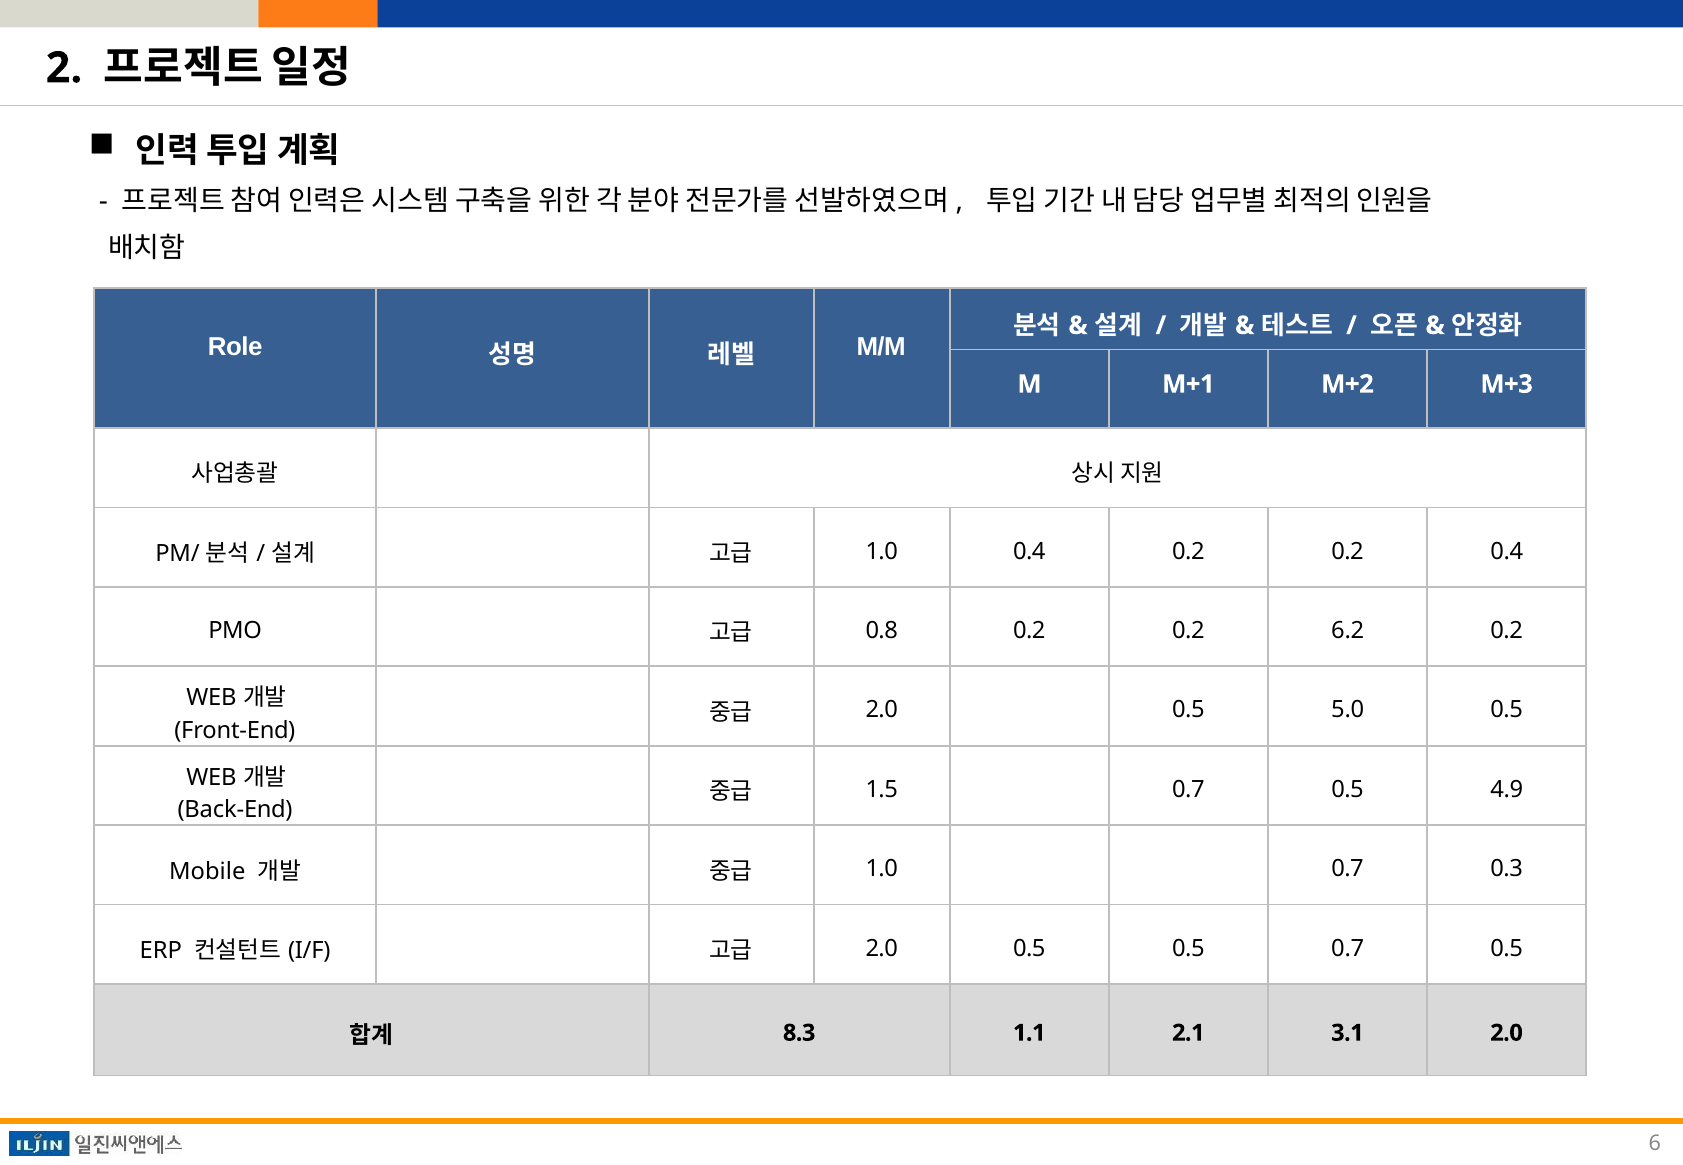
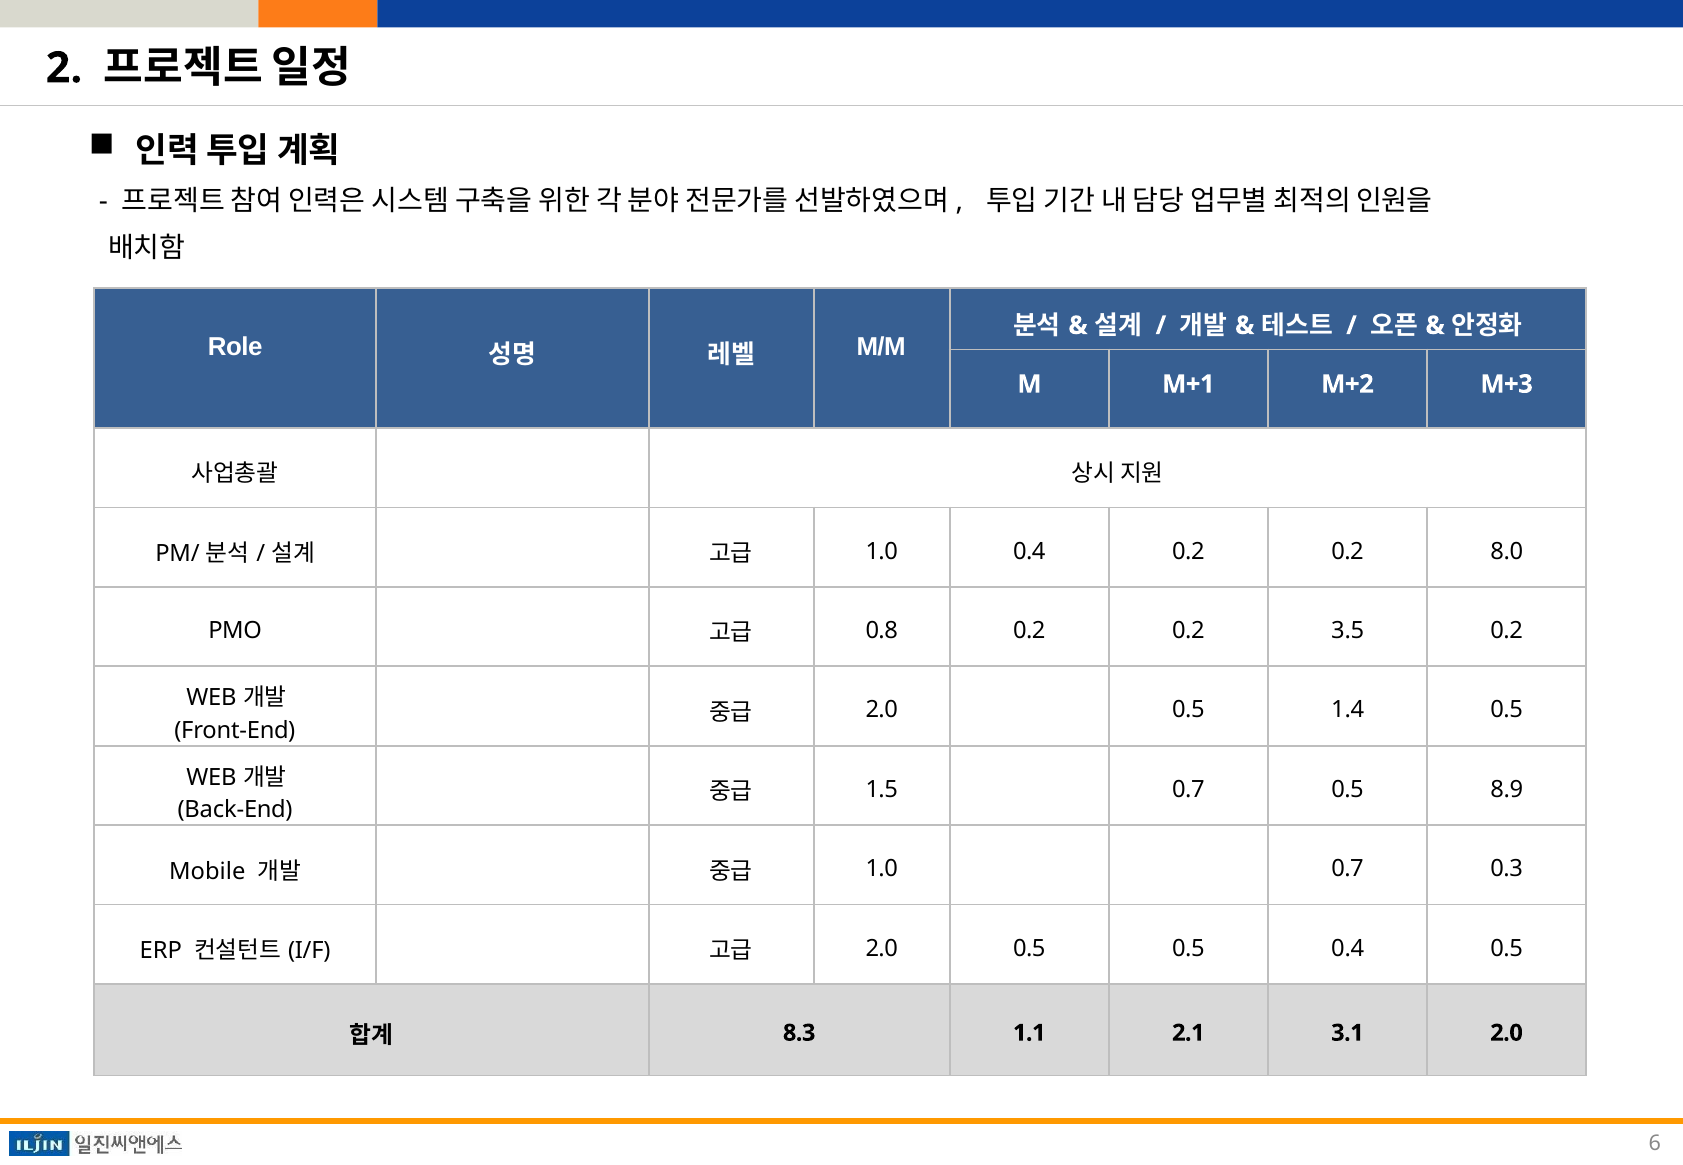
0.2 0.4: 0.4 -> 8.0
6.2: 6.2 -> 3.5
5.0: 5.0 -> 1.4
4.9: 4.9 -> 8.9
0.5 0.7: 0.7 -> 0.4
